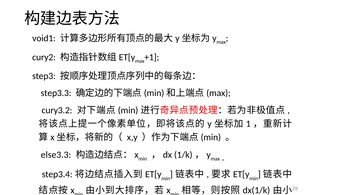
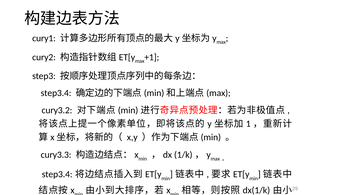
void1: void1 -> cury1
step3.3 at (56, 93): step3.3 -> step3.4
else3.3: else3.3 -> cury3.3
